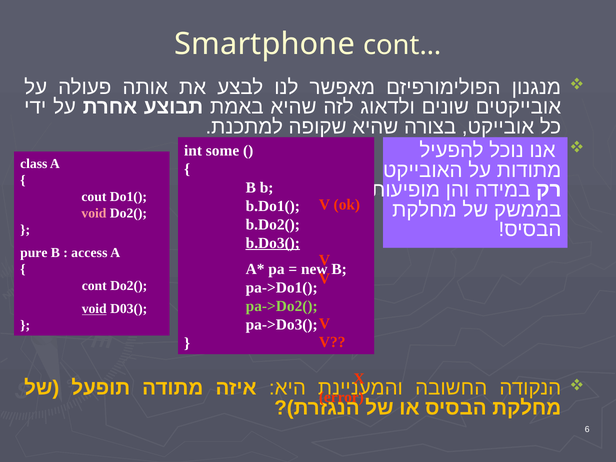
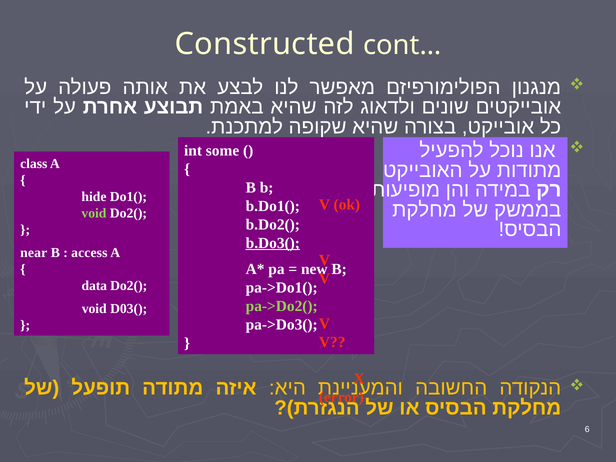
Smartphone: Smartphone -> Constructed
cout: cout -> hide
void at (94, 213) colour: pink -> light green
pure: pure -> near
cont: cont -> data
void at (94, 309) underline: present -> none
